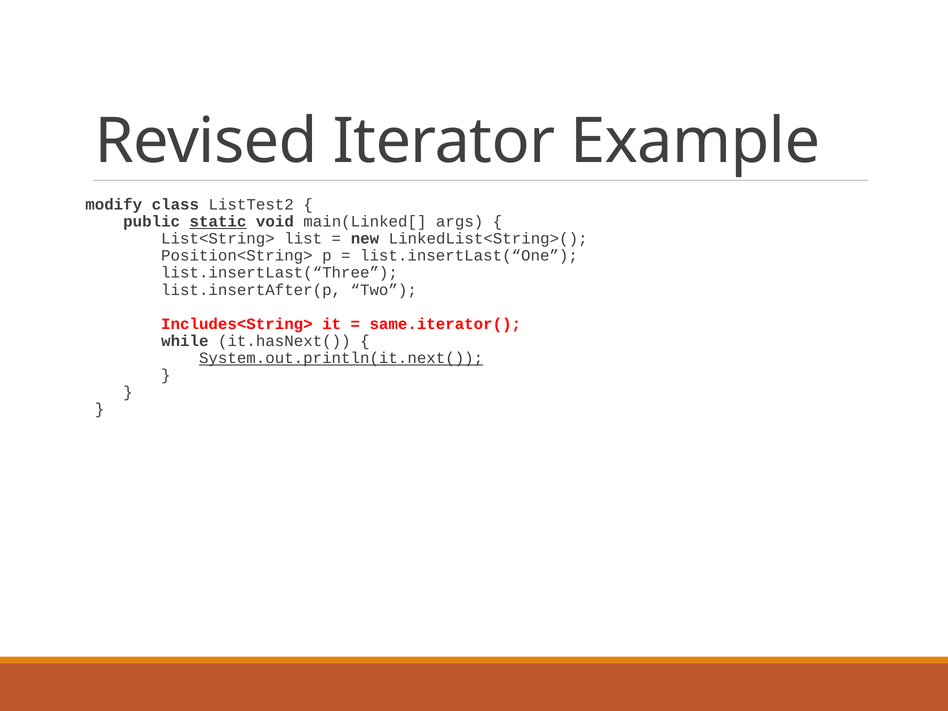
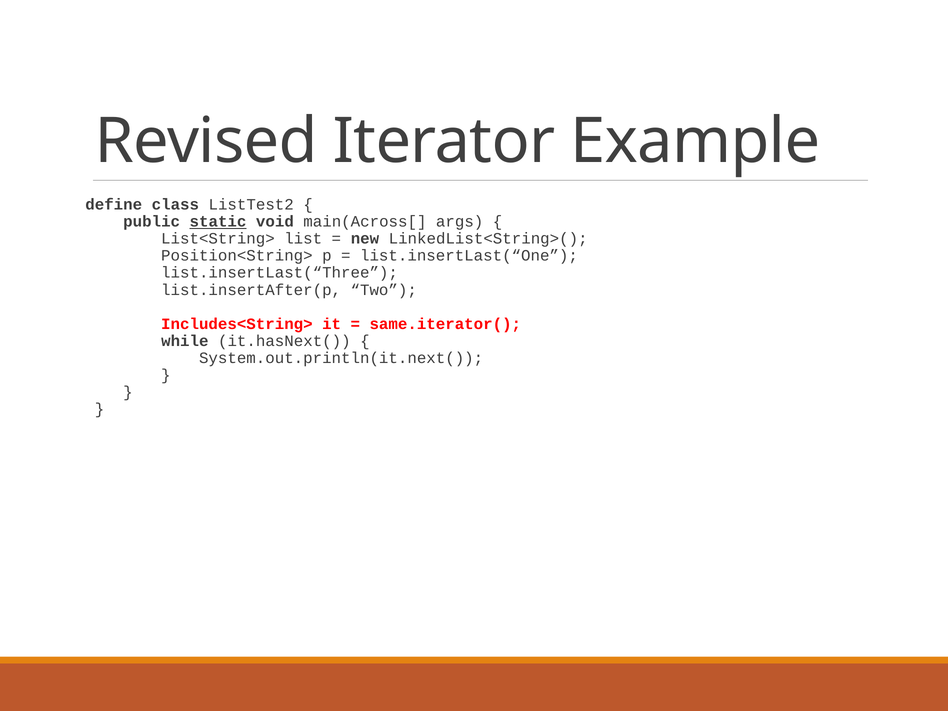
modify: modify -> define
main(Linked[: main(Linked[ -> main(Across[
System.out.println(it.next( underline: present -> none
